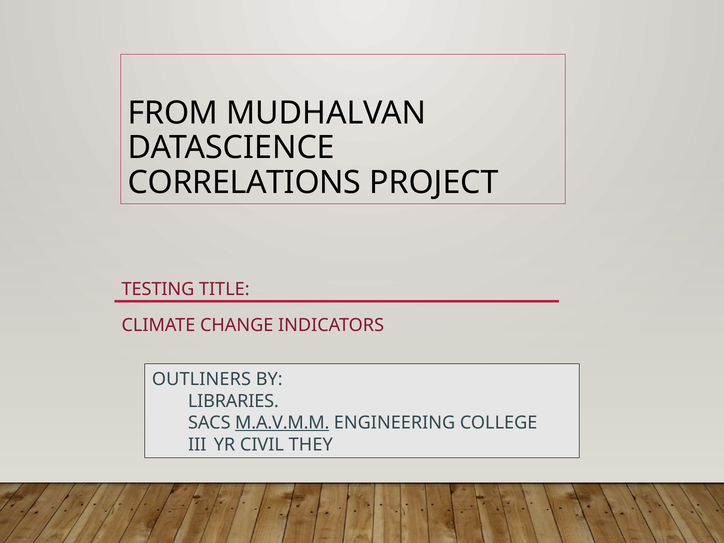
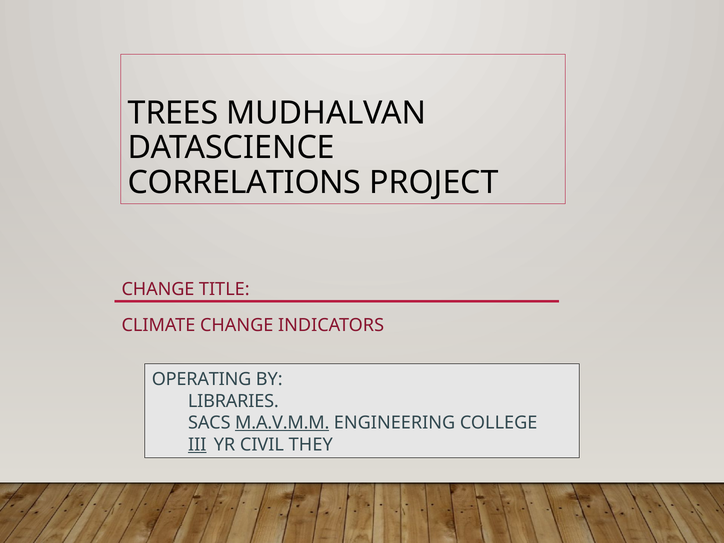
FROM: FROM -> TREES
TESTING at (158, 289): TESTING -> CHANGE
OUTLINERS: OUTLINERS -> OPERATING
III underline: none -> present
